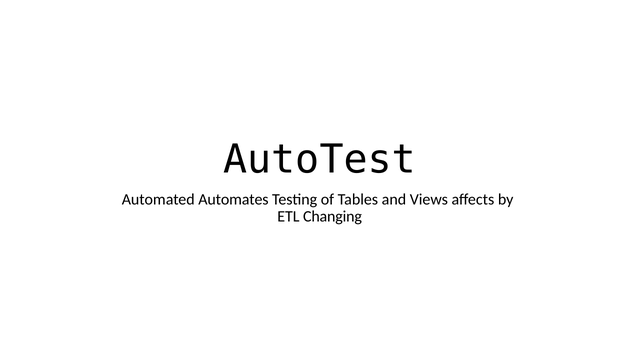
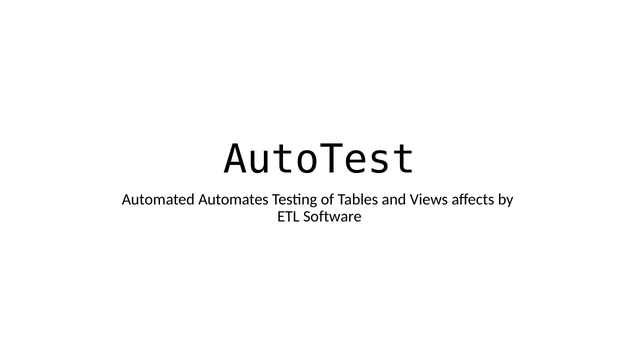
Changing: Changing -> Software
